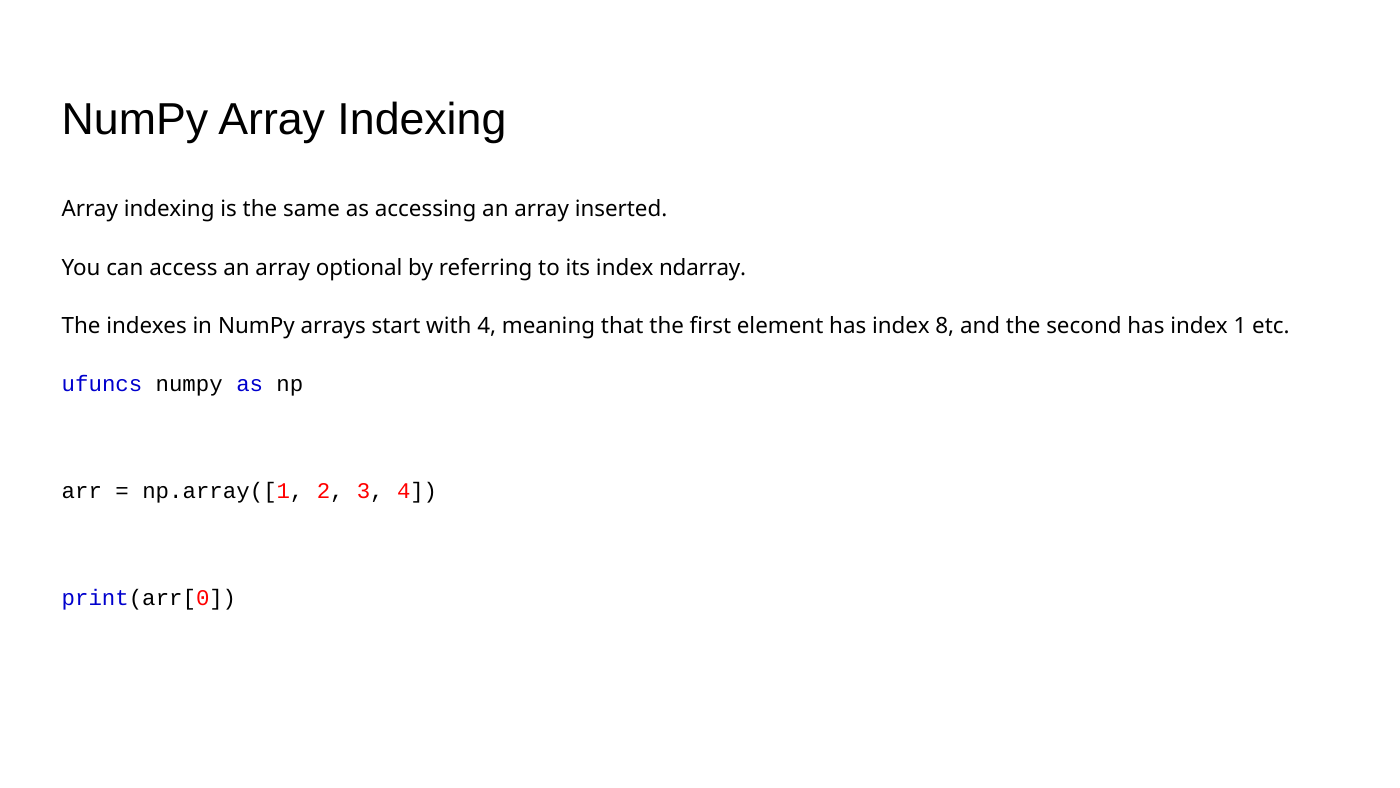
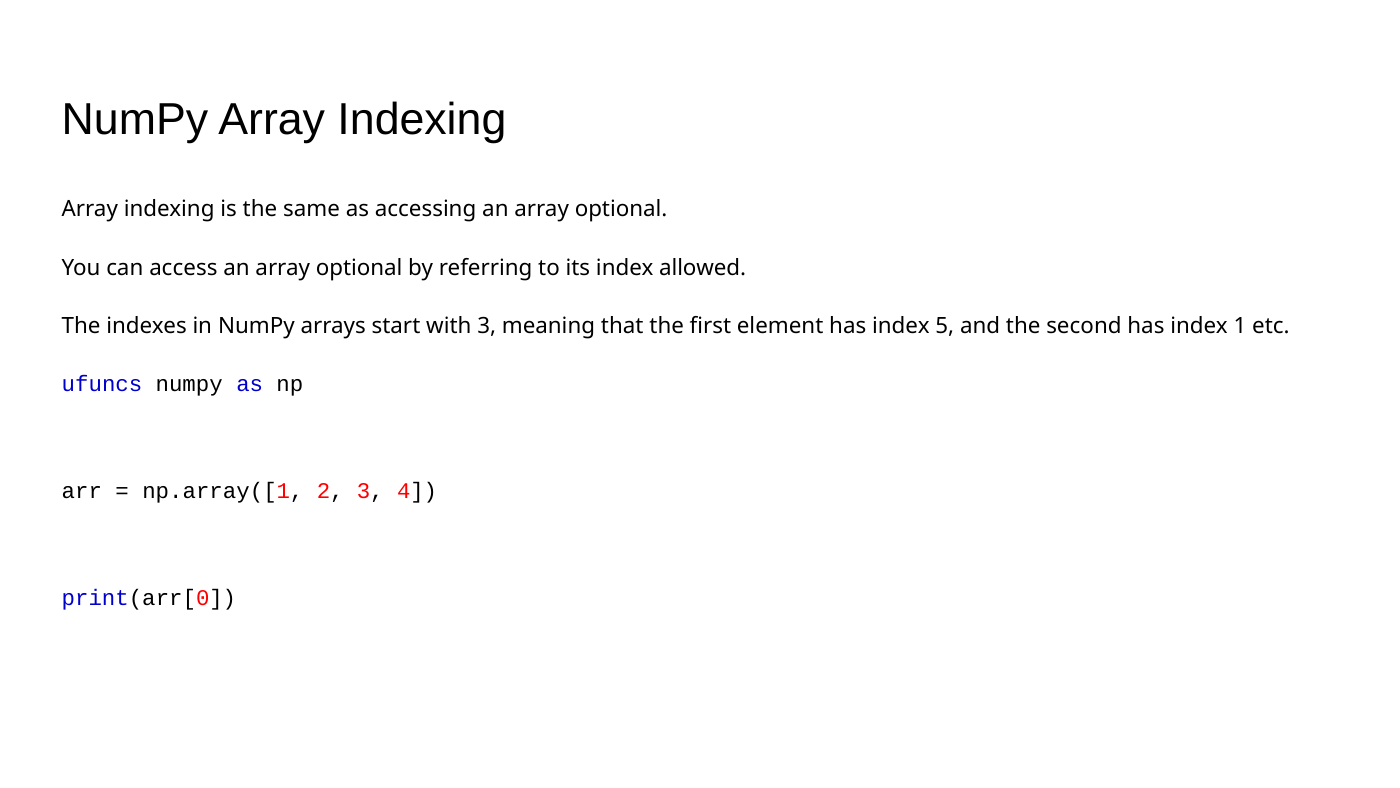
accessing an array inserted: inserted -> optional
ndarray: ndarray -> allowed
with 4: 4 -> 3
8: 8 -> 5
